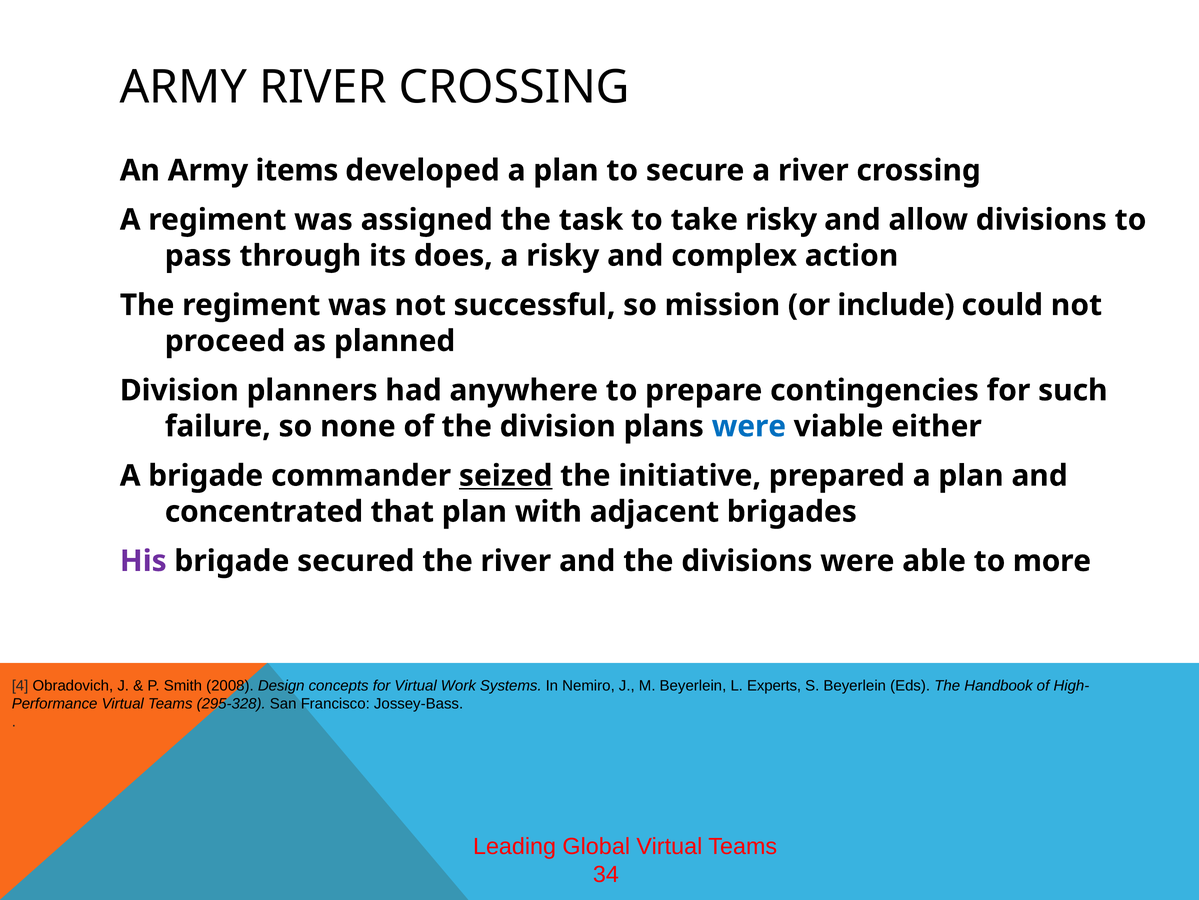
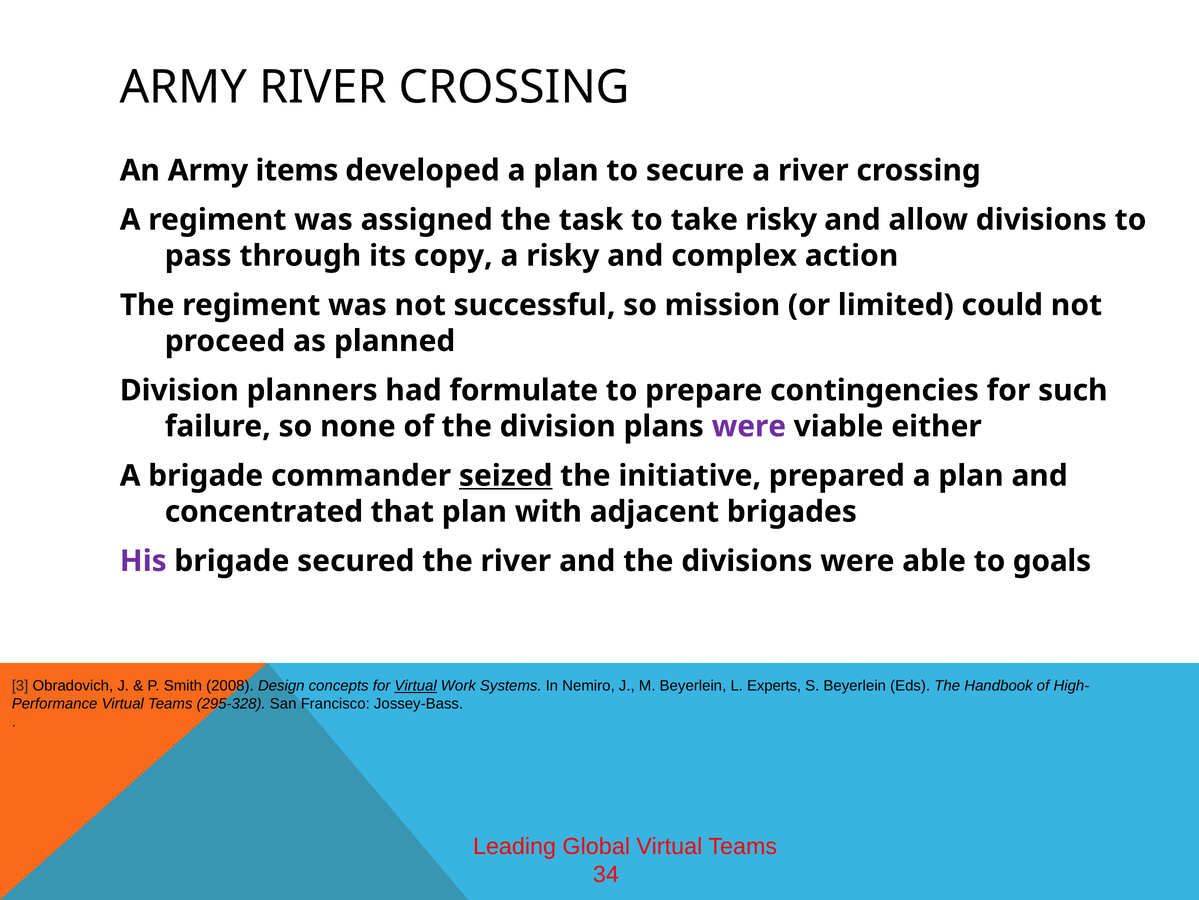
does: does -> copy
include: include -> limited
anywhere: anywhere -> formulate
were at (749, 426) colour: blue -> purple
more: more -> goals
4: 4 -> 3
Virtual at (416, 685) underline: none -> present
